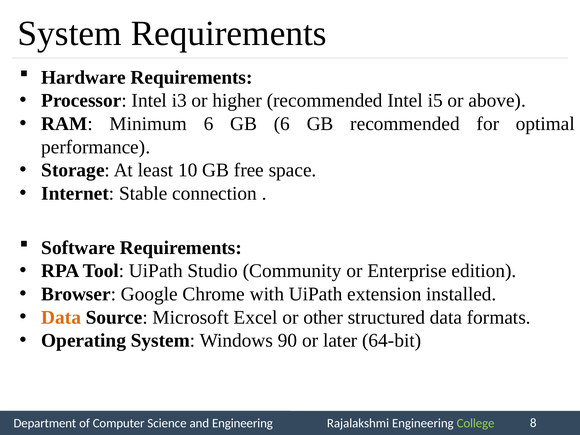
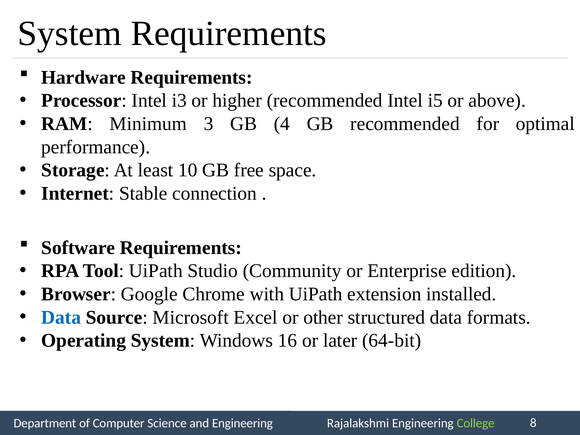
Minimum 6: 6 -> 3
GB 6: 6 -> 4
Data at (61, 317) colour: orange -> blue
90: 90 -> 16
